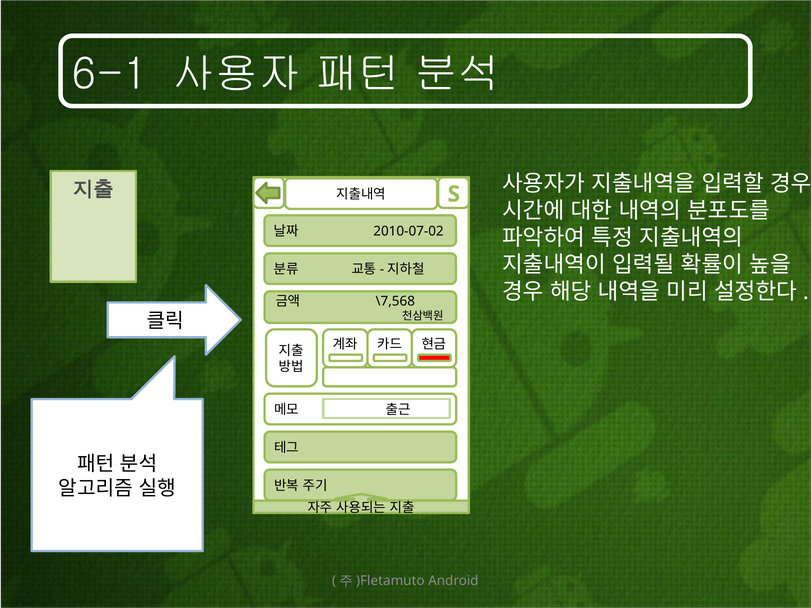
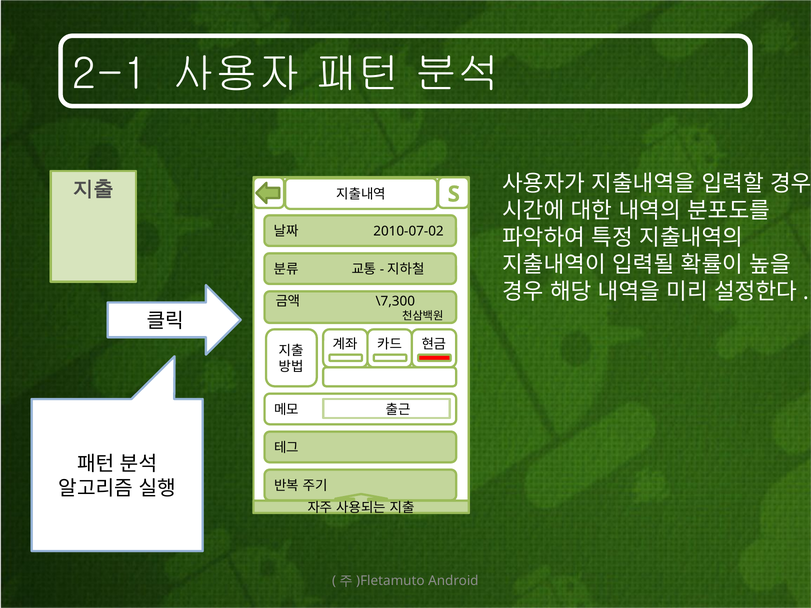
6-1: 6-1 -> 2-1
\7,568: \7,568 -> \7,300
